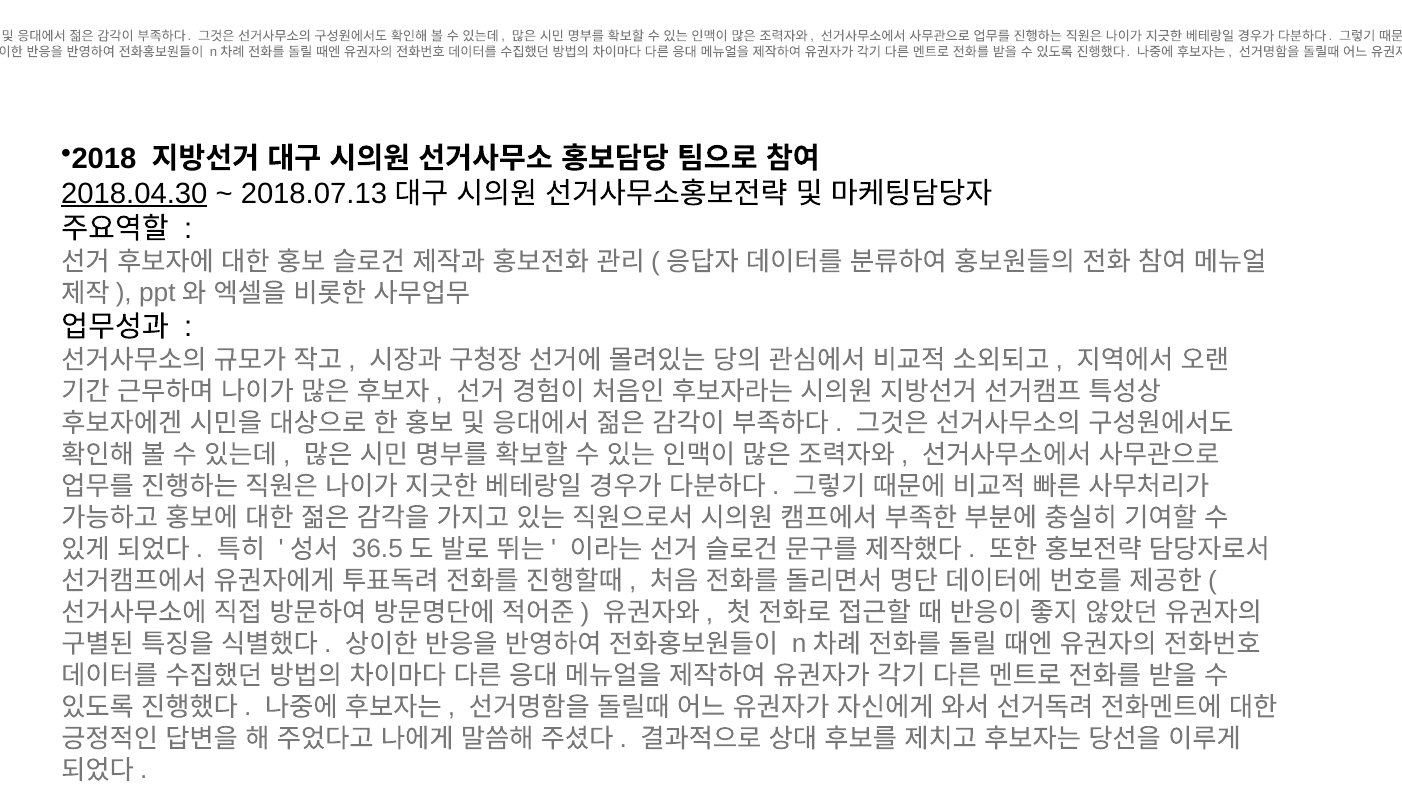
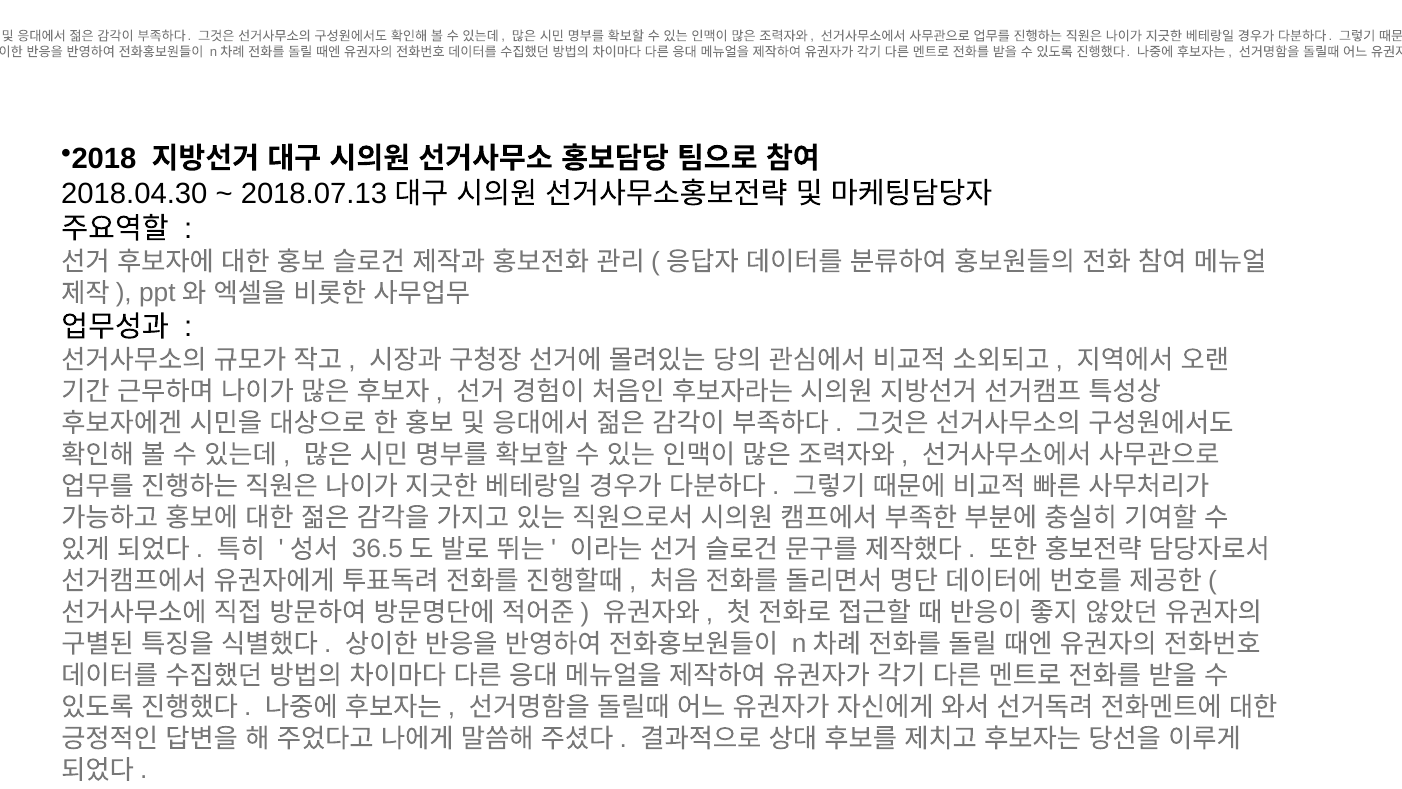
2018.04.30 at (134, 193) underline: present -> none
